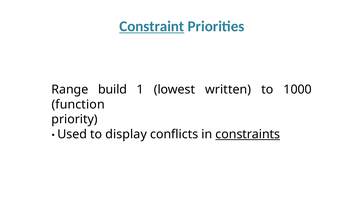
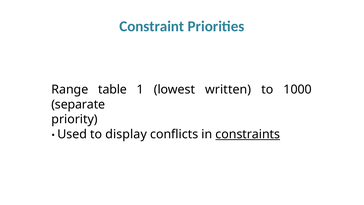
Constraint underline: present -> none
build: build -> table
function: function -> separate
